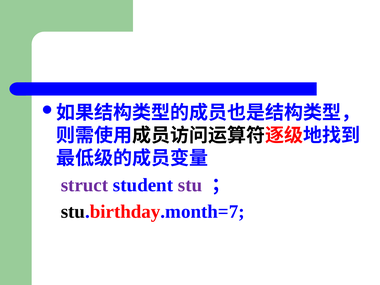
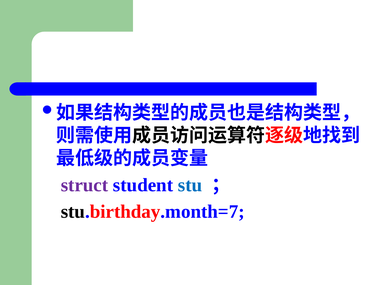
stu colour: purple -> blue
